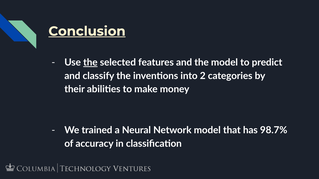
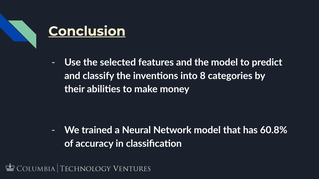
the at (90, 63) underline: present -> none
2: 2 -> 8
98.7%: 98.7% -> 60.8%
